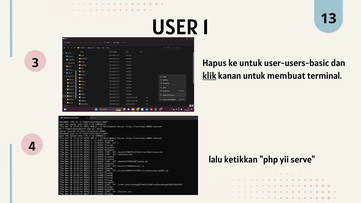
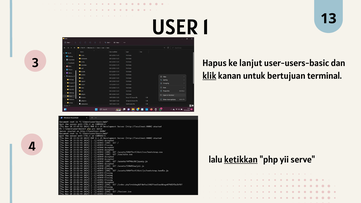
ke untuk: untuk -> lanjut
membuat: membuat -> bertujuan
ketikkan underline: none -> present
